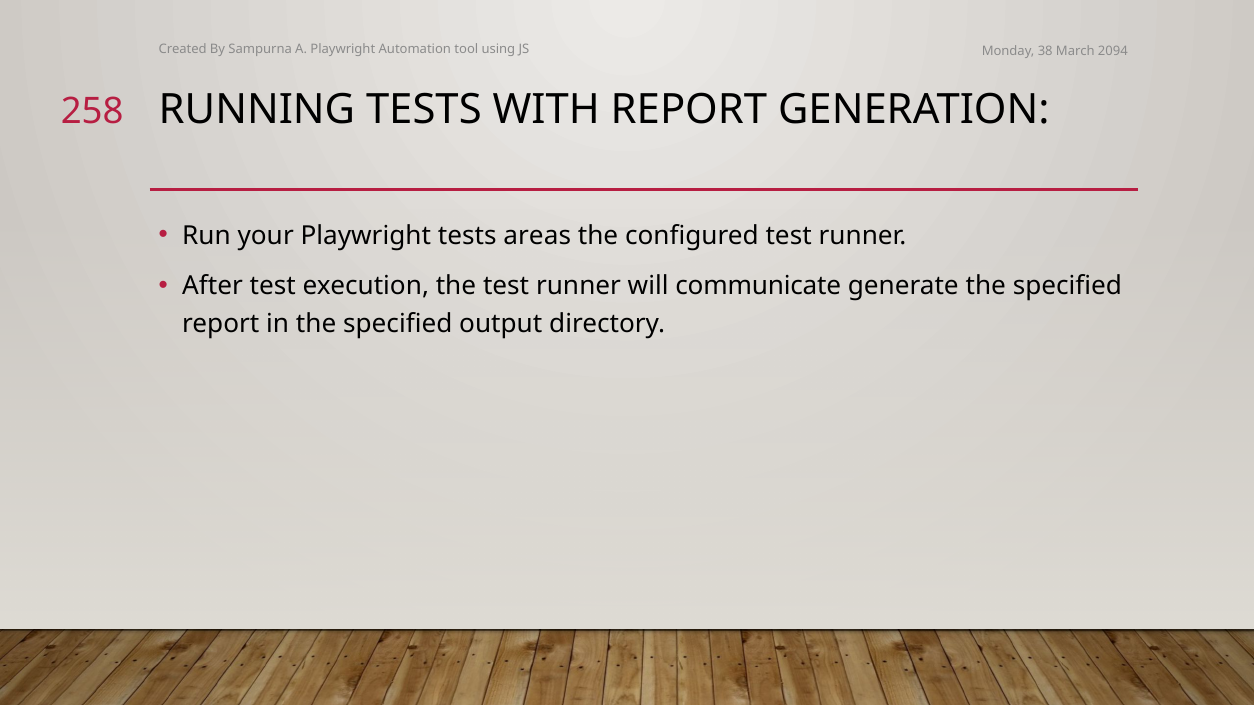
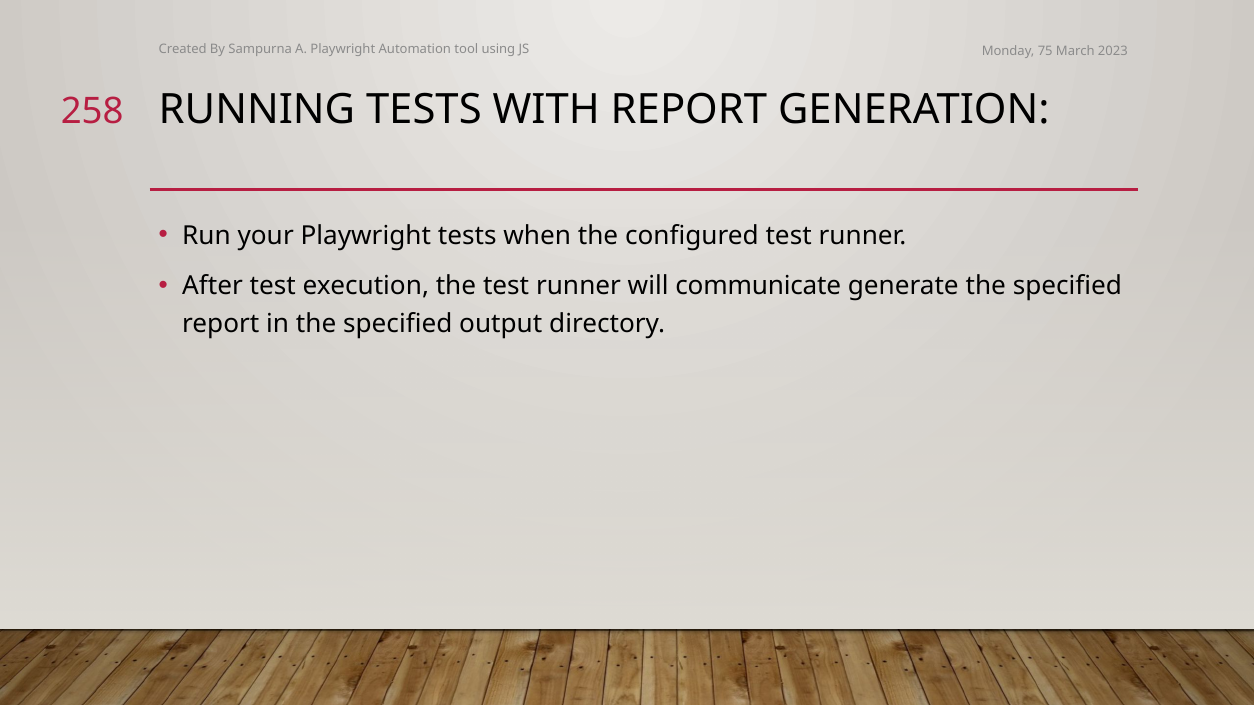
38: 38 -> 75
2094: 2094 -> 2023
areas: areas -> when
